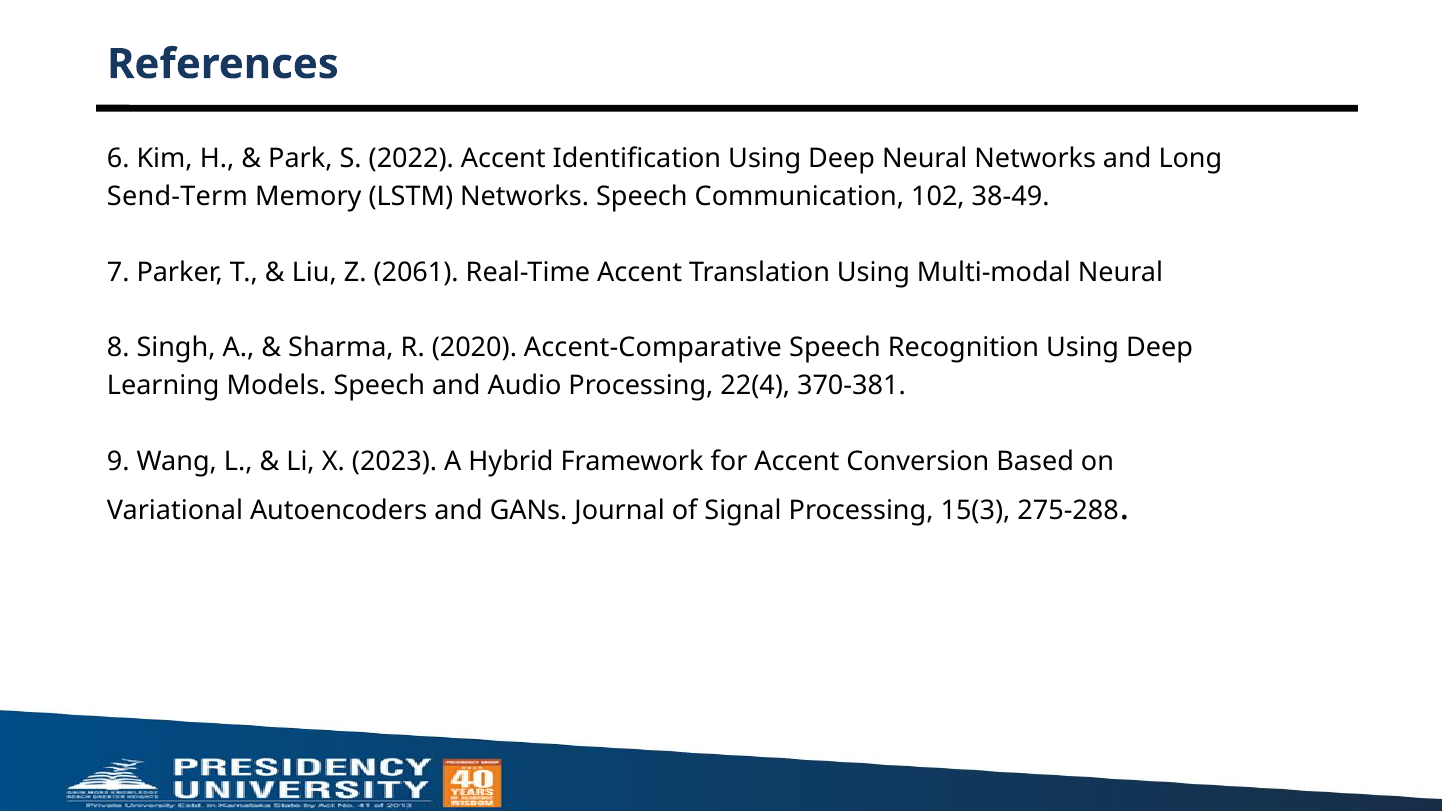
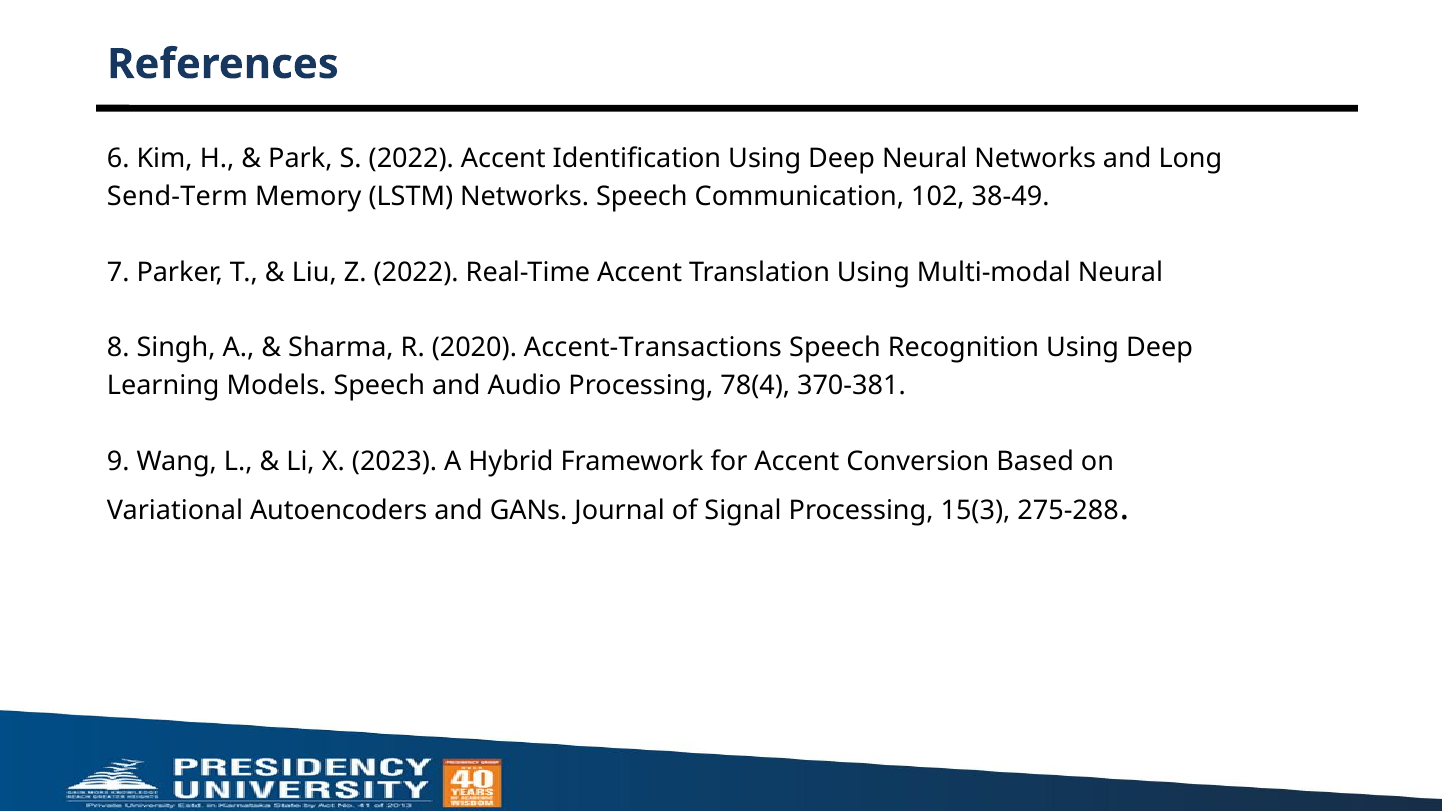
Z 2061: 2061 -> 2022
Accent-Comparative: Accent-Comparative -> Accent-Transactions
22(4: 22(4 -> 78(4
